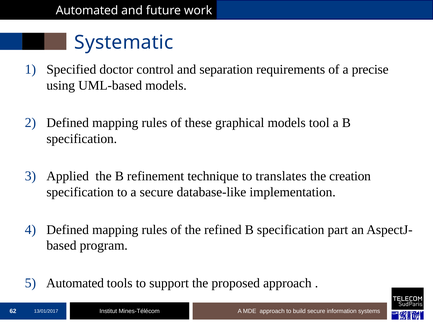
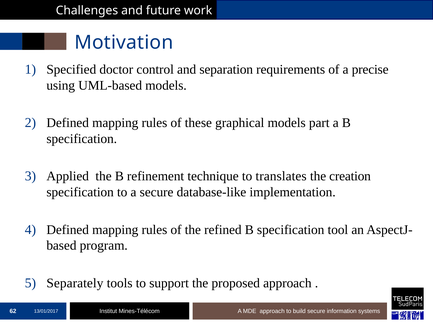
Automated at (87, 10): Automated -> Challenges
Systematic: Systematic -> Motivation
tool: tool -> part
part: part -> tool
Automated at (75, 283): Automated -> Separately
